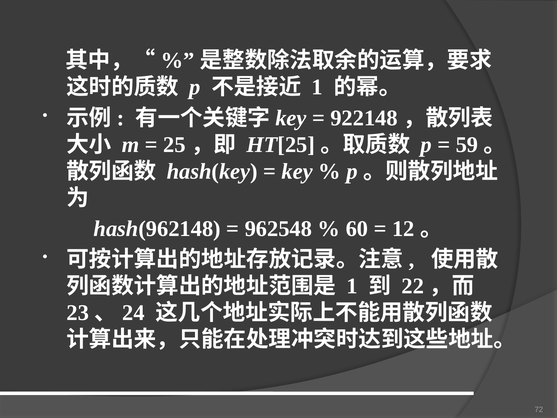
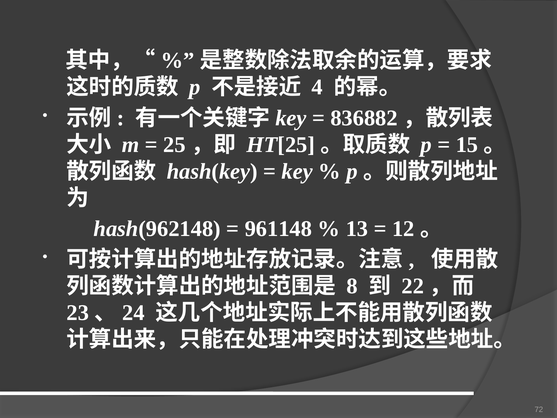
1 at (317, 87): 1 -> 4
922148: 922148 -> 836882
59: 59 -> 15
962548: 962548 -> 961148
60: 60 -> 13
1 at (352, 286): 1 -> 8
